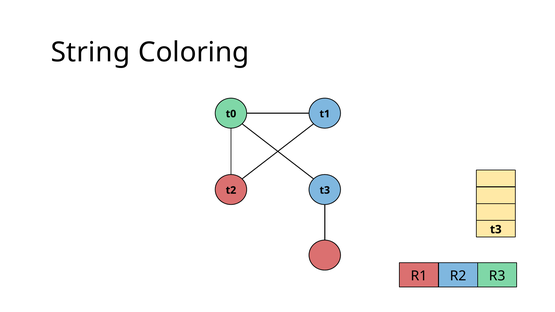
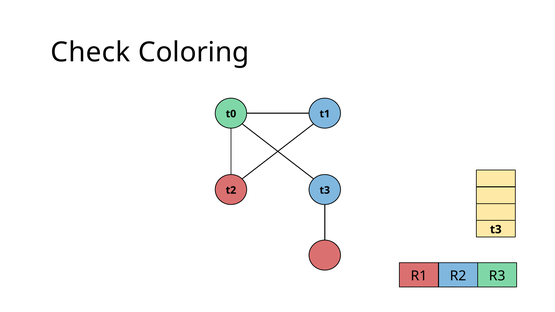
String: String -> Check
